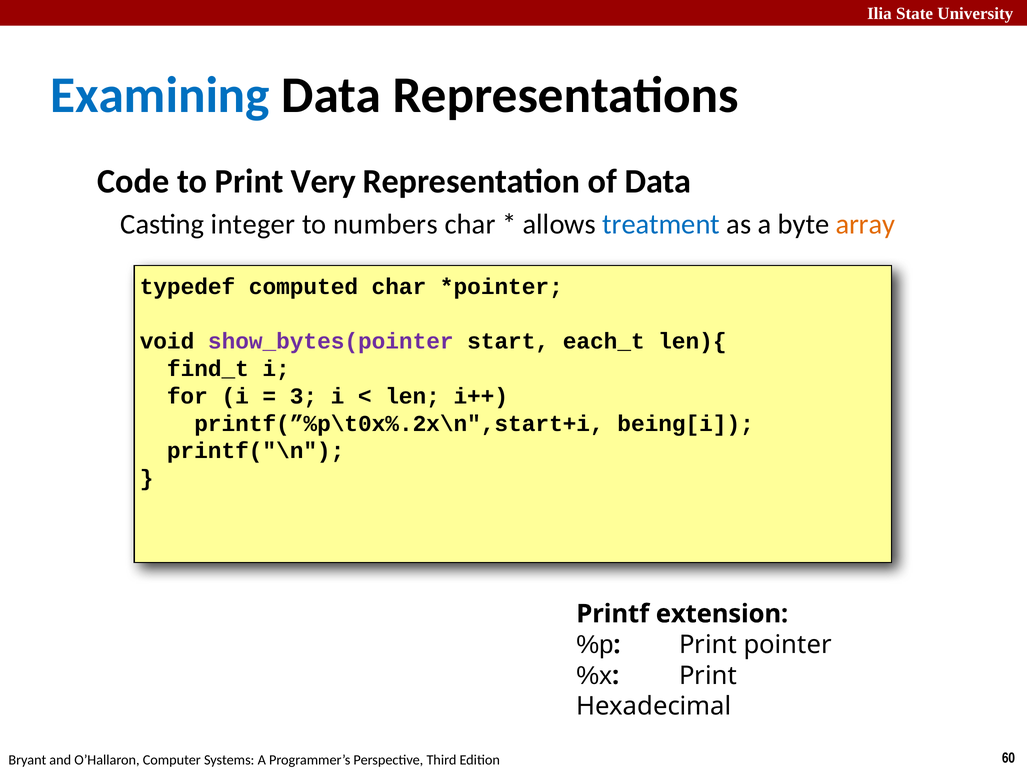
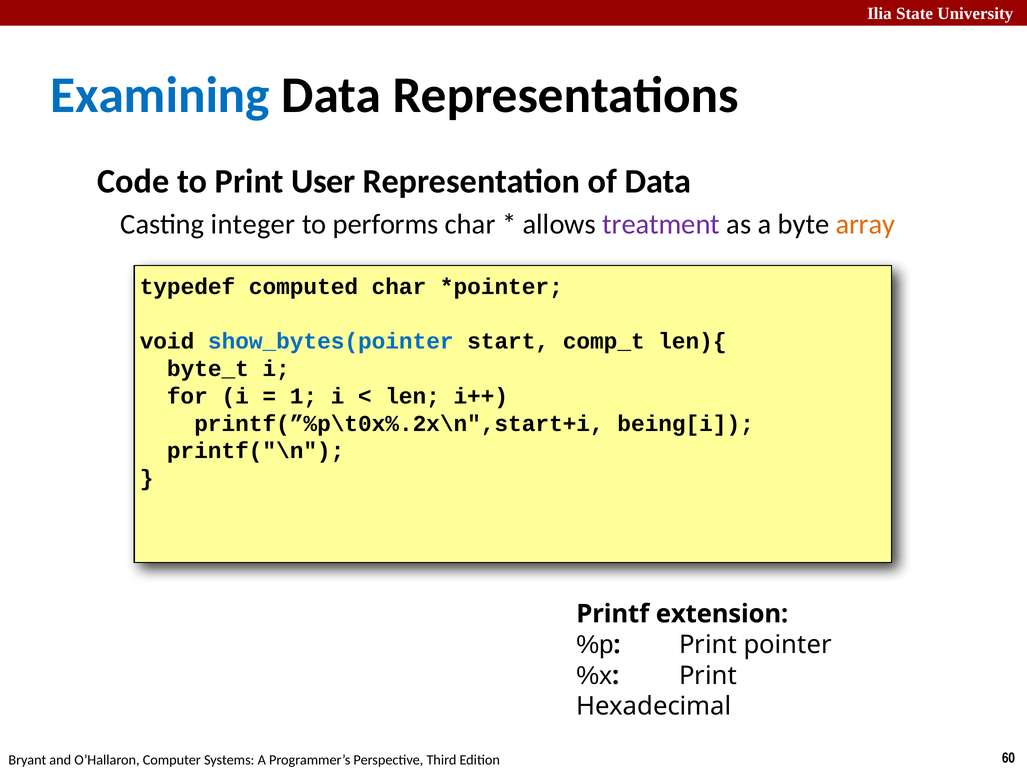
Very: Very -> User
numbers: numbers -> performs
treatment colour: blue -> purple
show_bytes(pointer colour: purple -> blue
each_t: each_t -> comp_t
find_t: find_t -> byte_t
3: 3 -> 1
